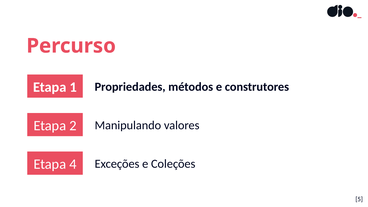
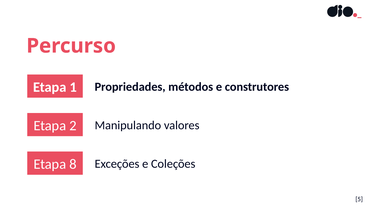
4: 4 -> 8
